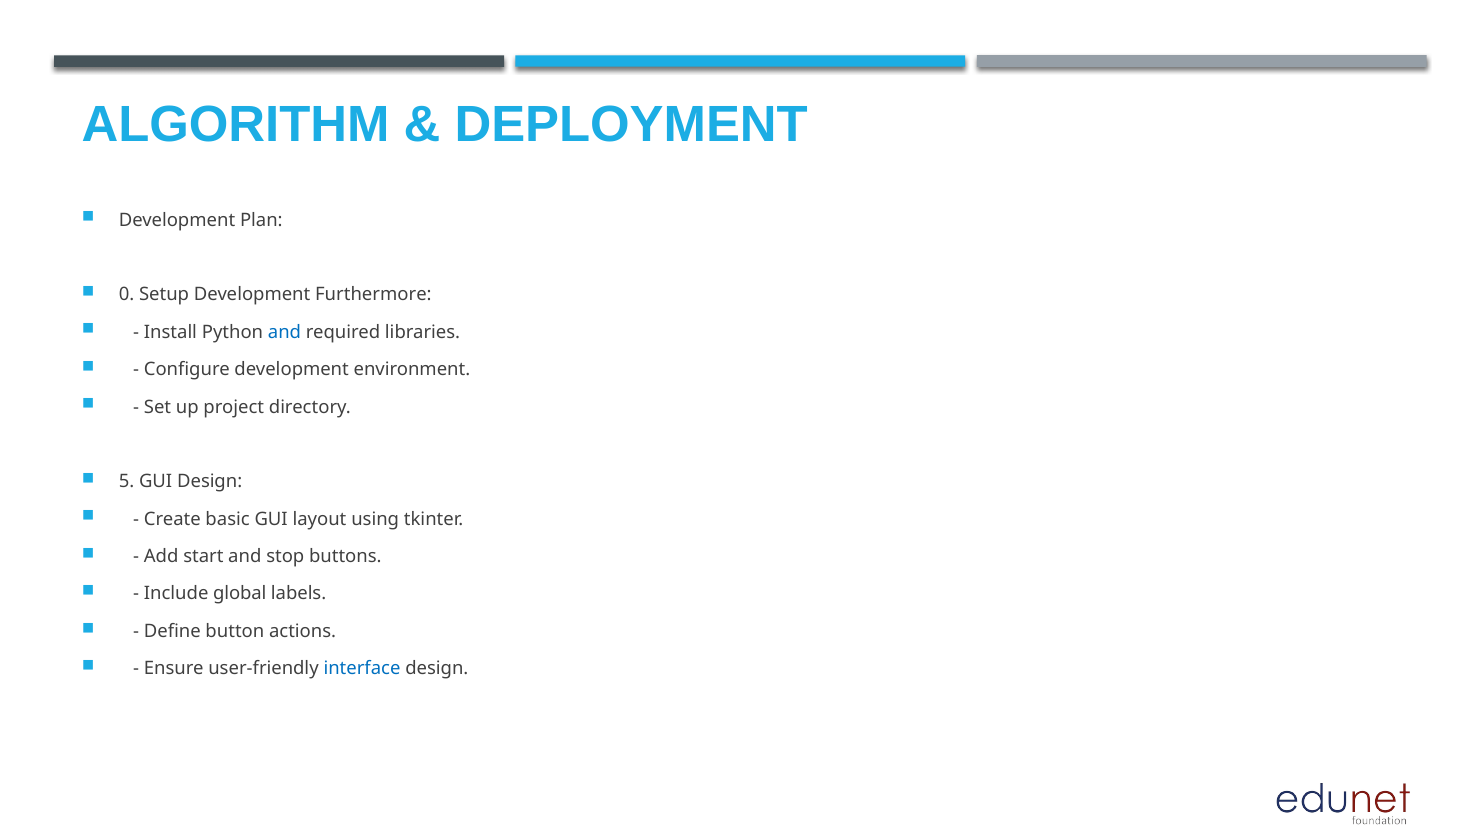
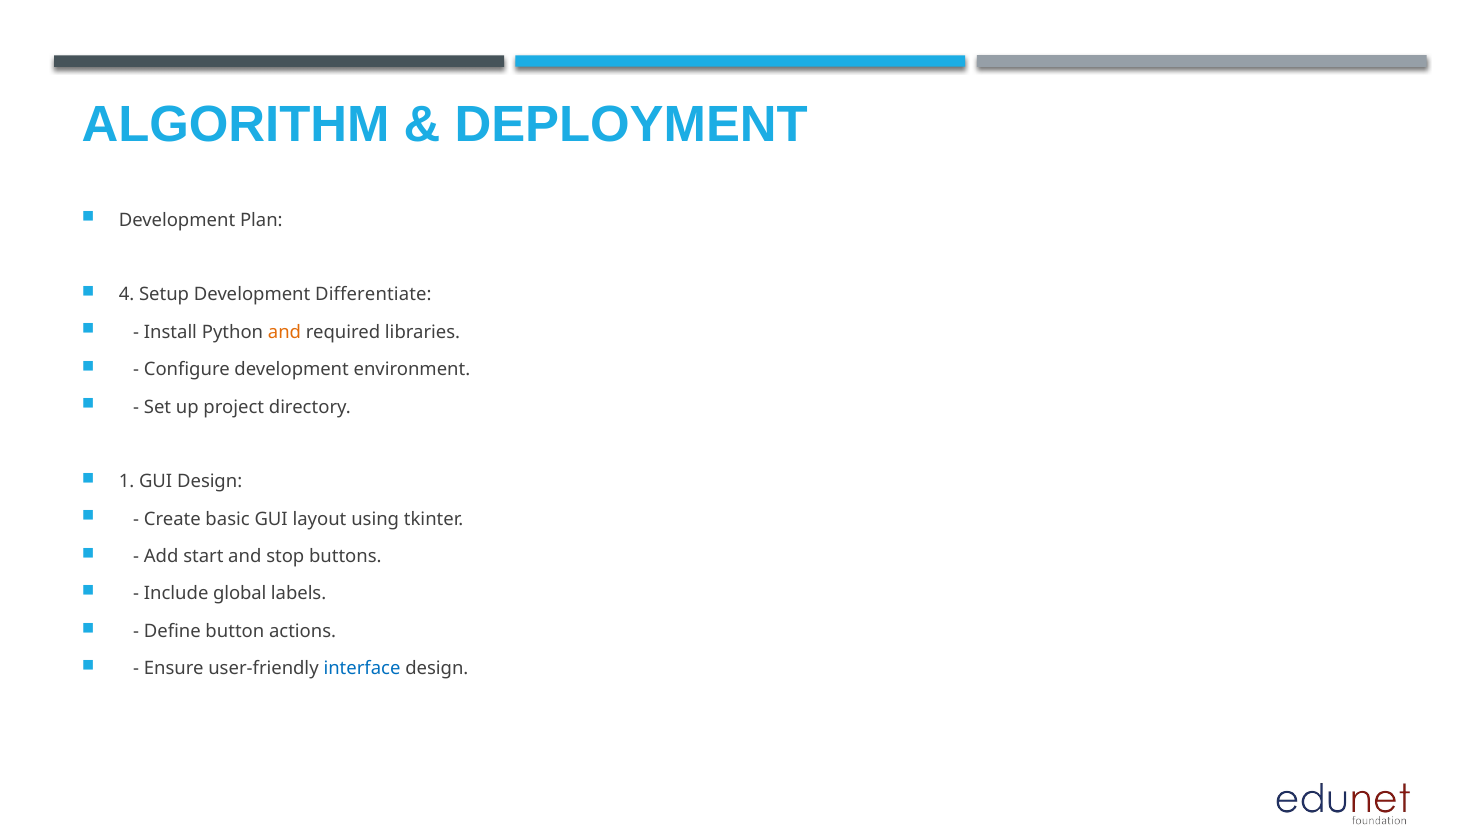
0: 0 -> 4
Furthermore: Furthermore -> Differentiate
and at (285, 332) colour: blue -> orange
5: 5 -> 1
